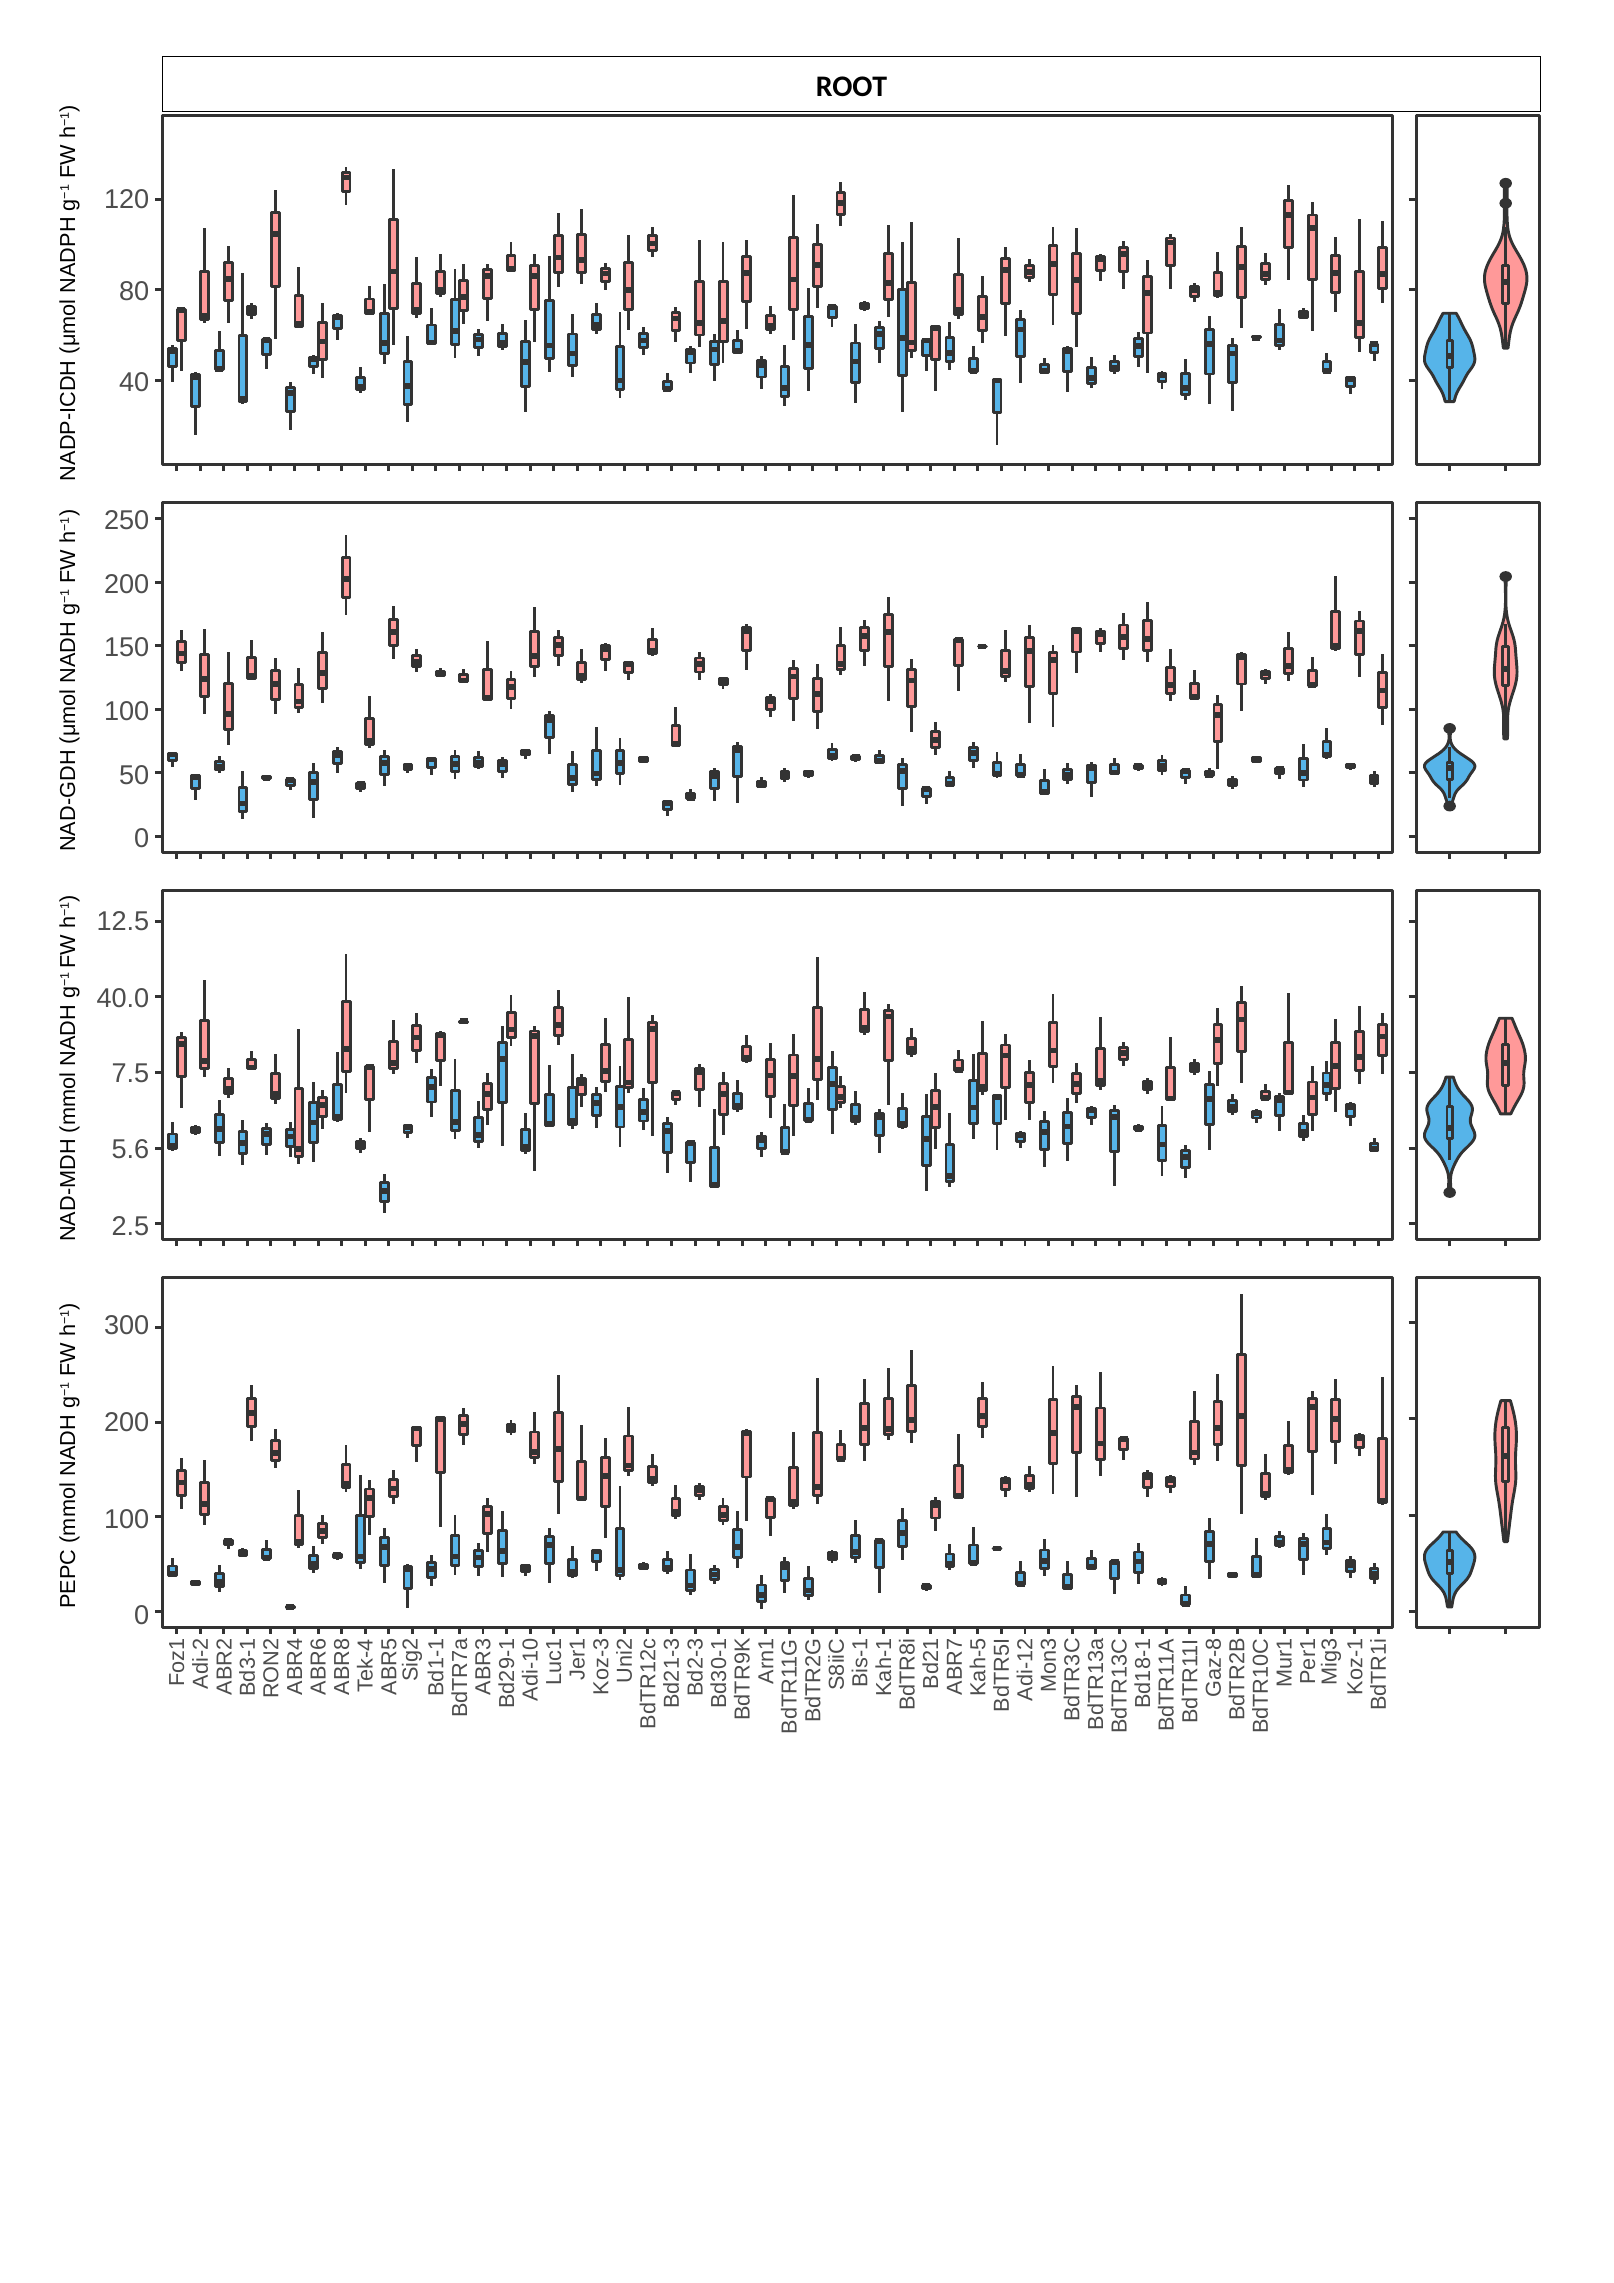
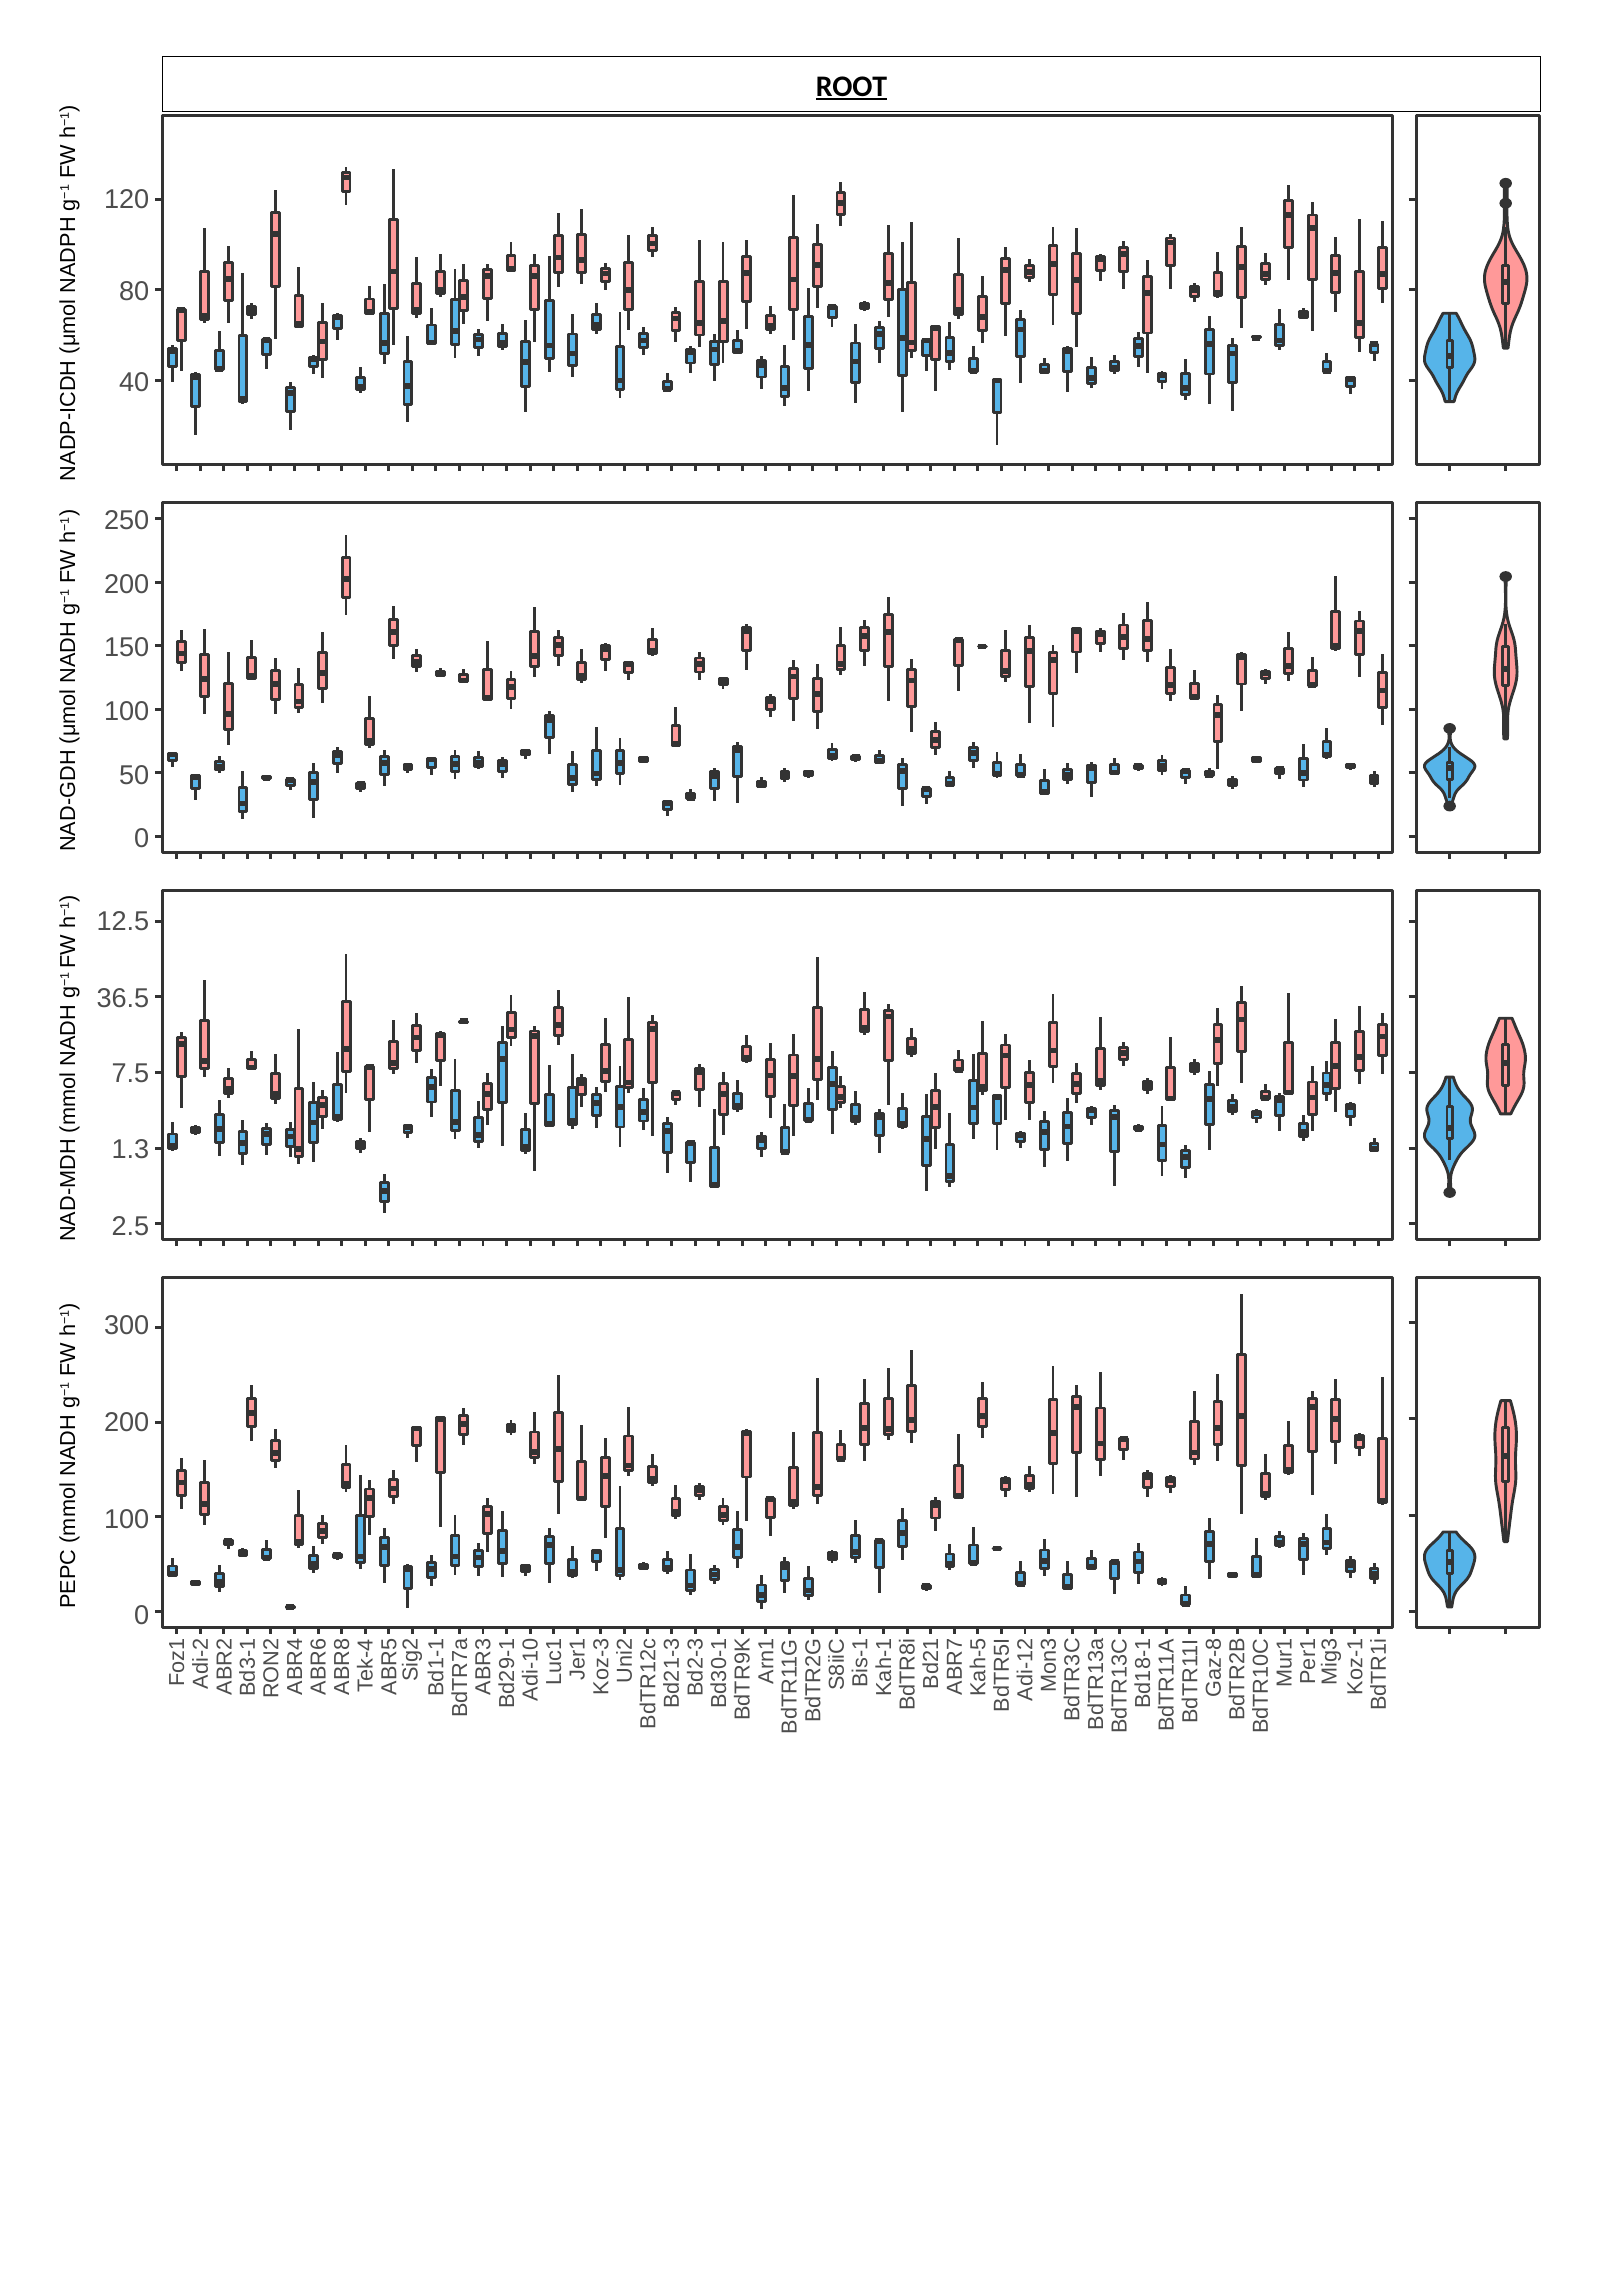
ROOT underline: none -> present
40.0: 40.0 -> 36.5
5.6: 5.6 -> 1.3
